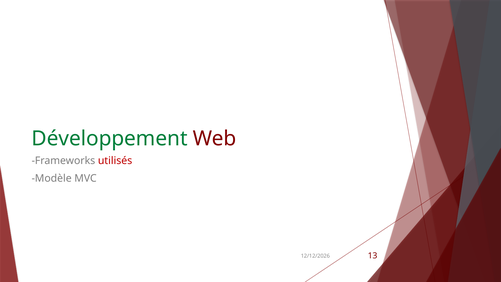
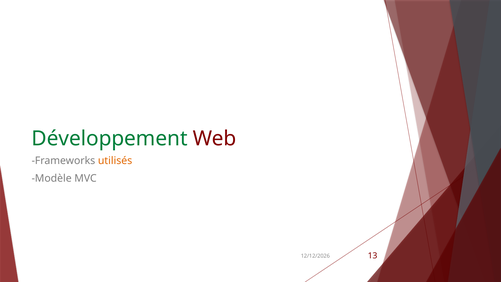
utilisés colour: red -> orange
